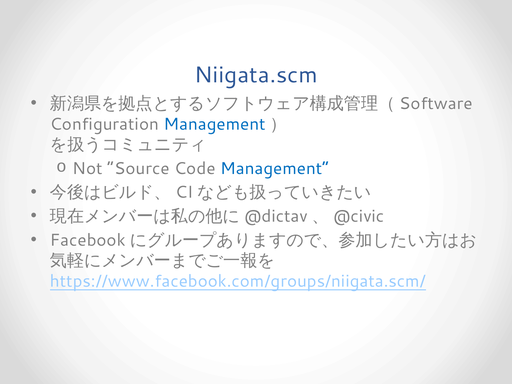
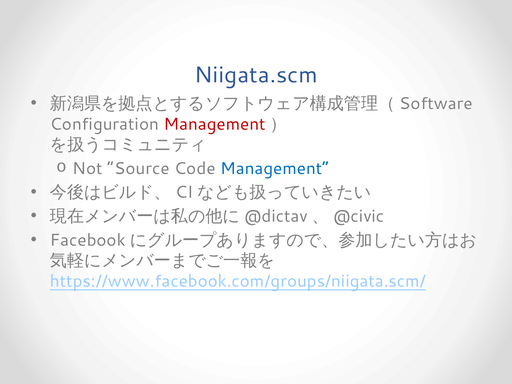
Management at (215, 124) colour: blue -> red
